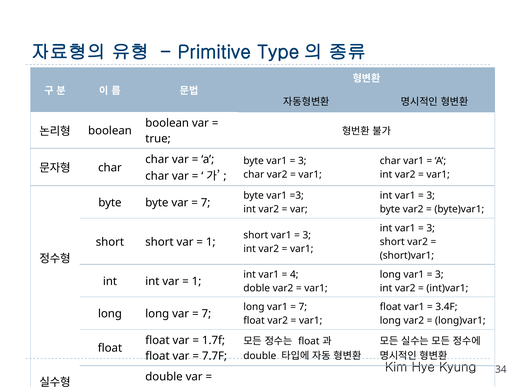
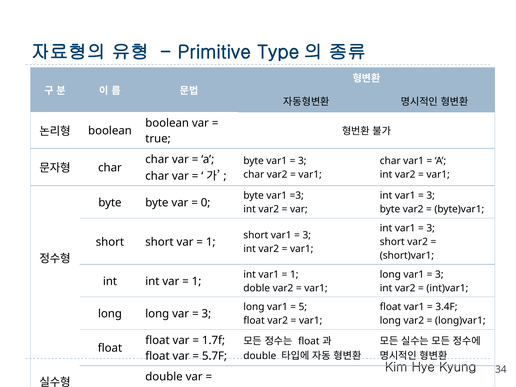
7 at (206, 203): 7 -> 0
4 at (294, 274): 4 -> 1
7 at (303, 307): 7 -> 5
7 at (206, 314): 7 -> 3
7.7F: 7.7F -> 5.7F
